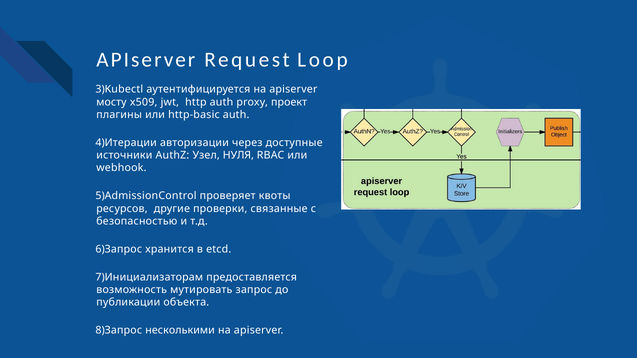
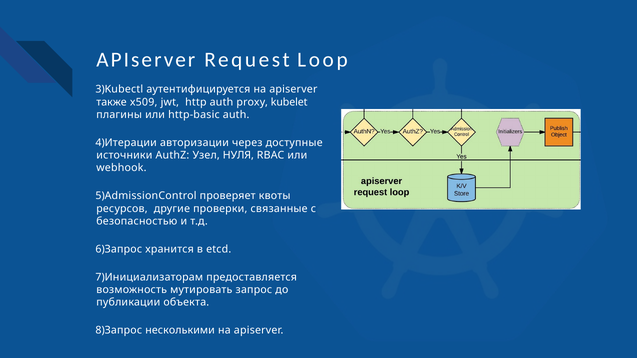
мосту: мосту -> также
проект: проект -> kubelet
